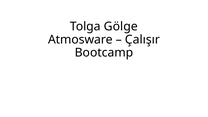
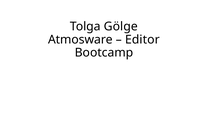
Çalışır: Çalışır -> Editor
